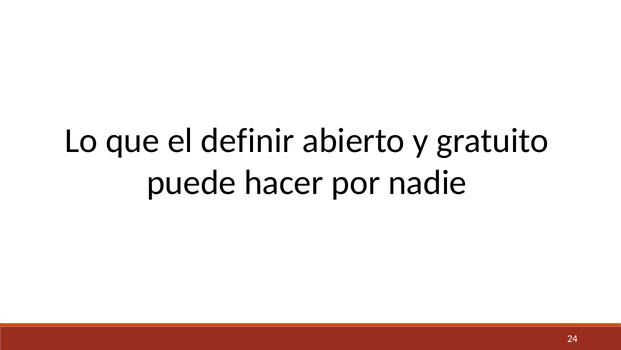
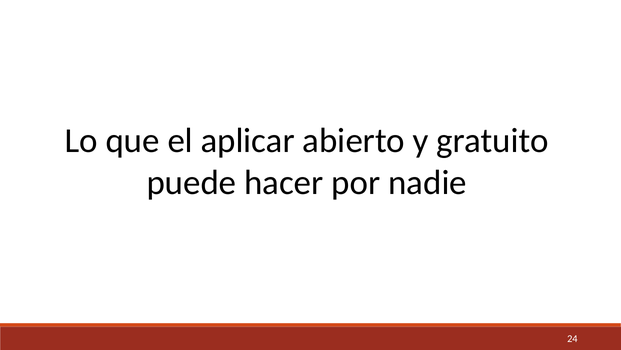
definir: definir -> aplicar
